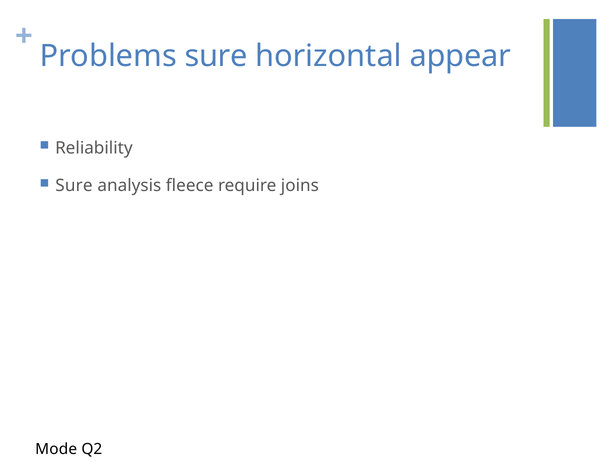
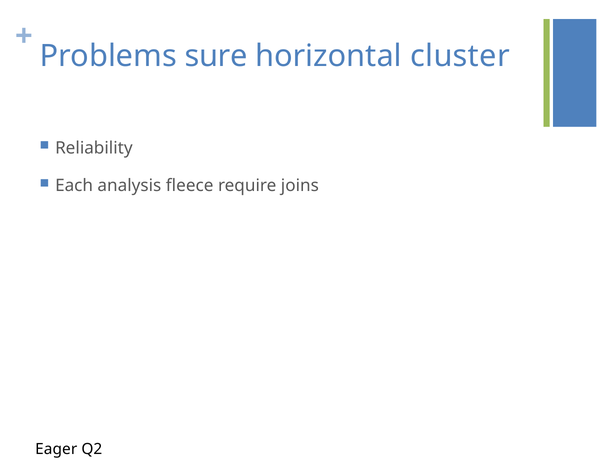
appear: appear -> cluster
Sure at (74, 186): Sure -> Each
Mode: Mode -> Eager
